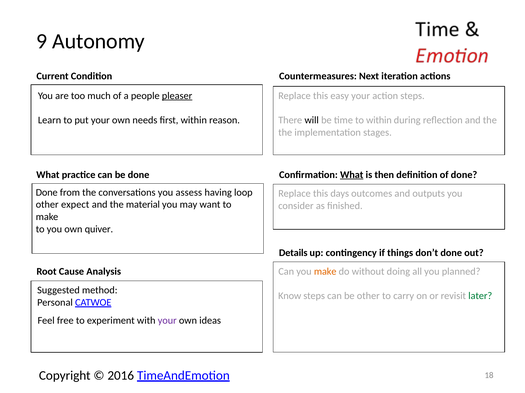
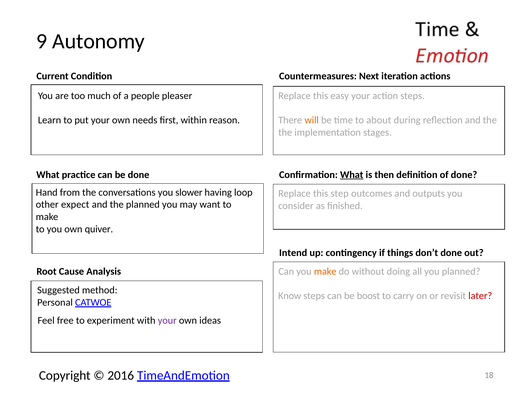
pleaser underline: present -> none
will colour: black -> orange
to within: within -> about
Done at (47, 193): Done -> Hand
assess: assess -> slower
days: days -> step
the material: material -> planned
Details: Details -> Intend
be other: other -> boost
later colour: green -> red
